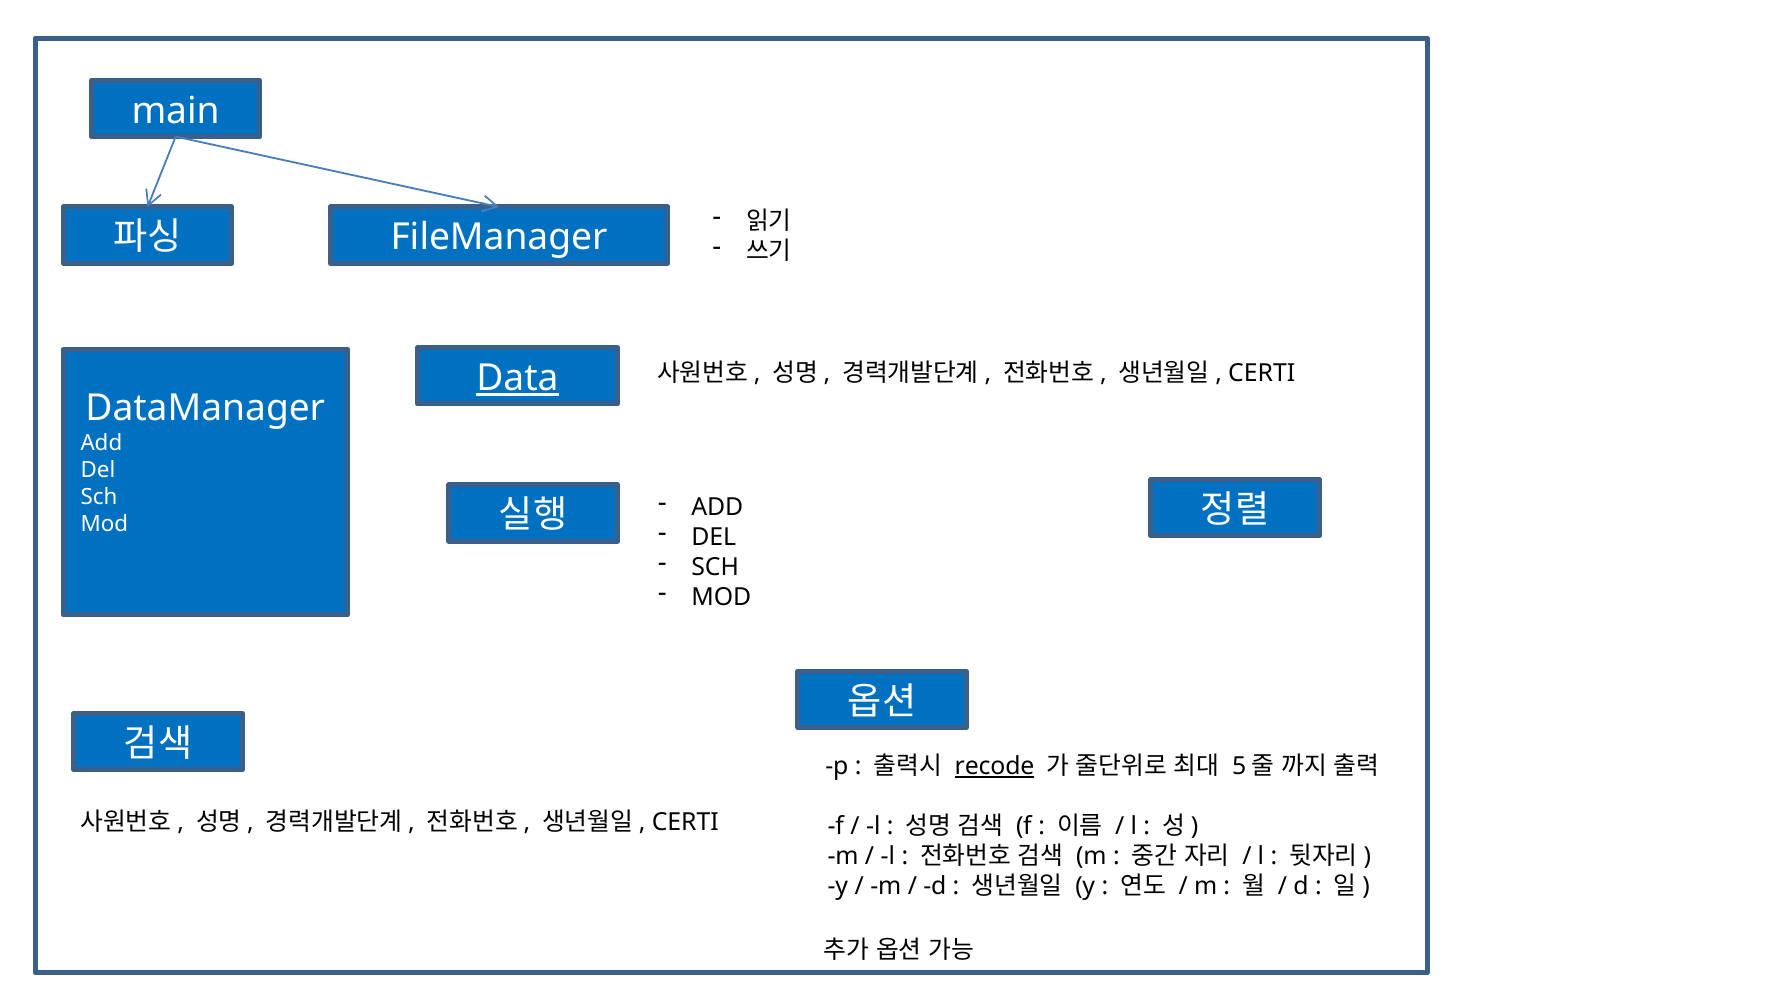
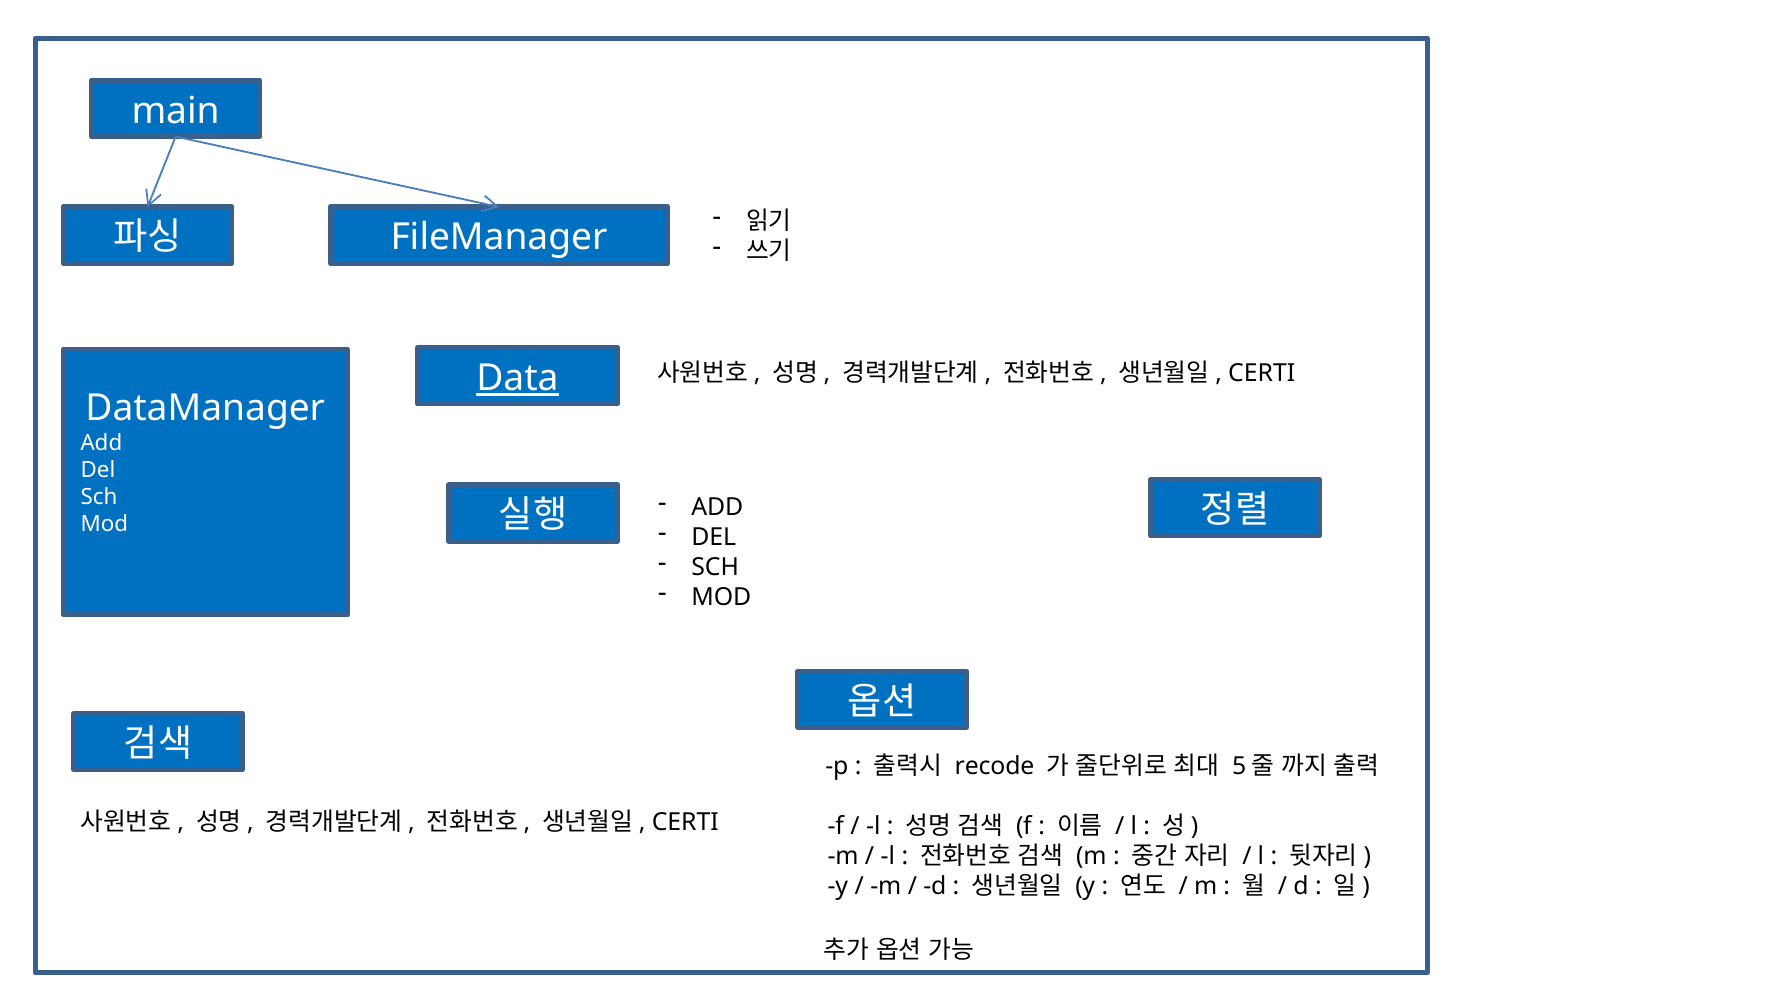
recode underline: present -> none
